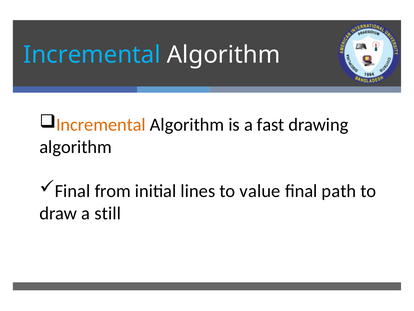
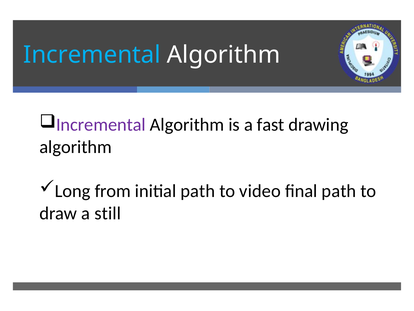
Incremental at (101, 125) colour: orange -> purple
Final at (73, 191): Final -> Long
initial lines: lines -> path
value: value -> video
